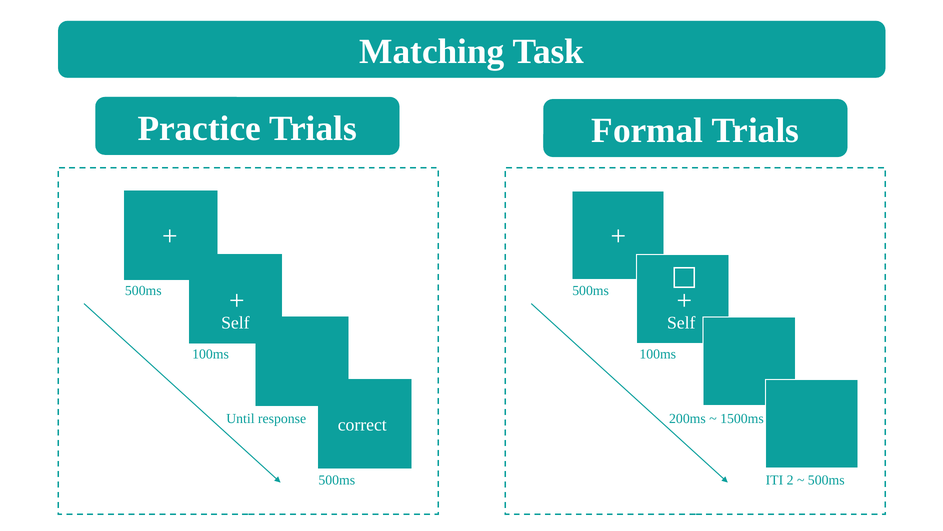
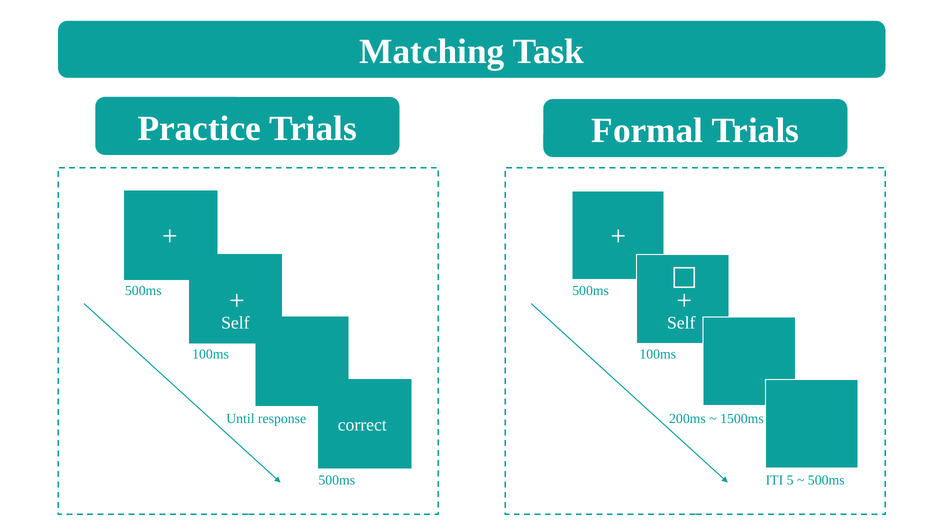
2: 2 -> 5
